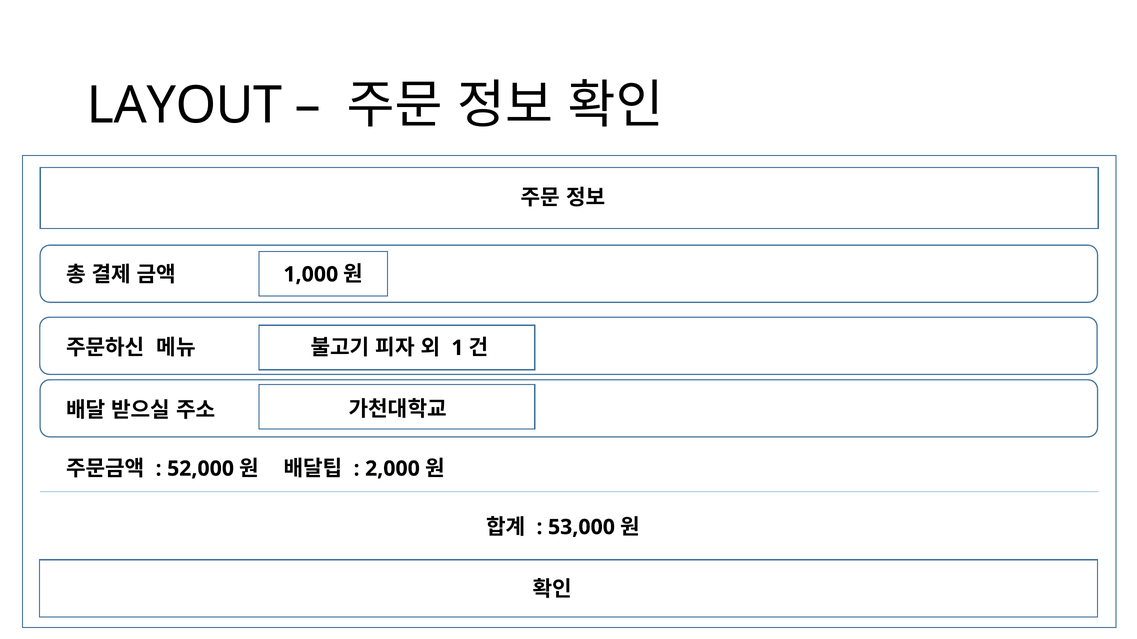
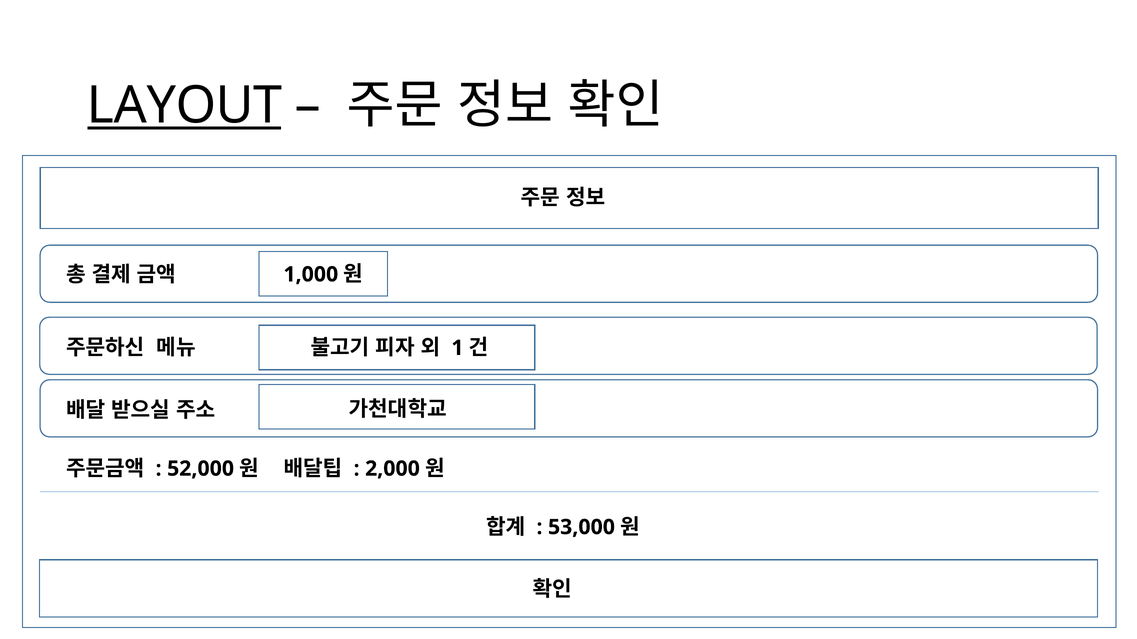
LAYOUT underline: none -> present
